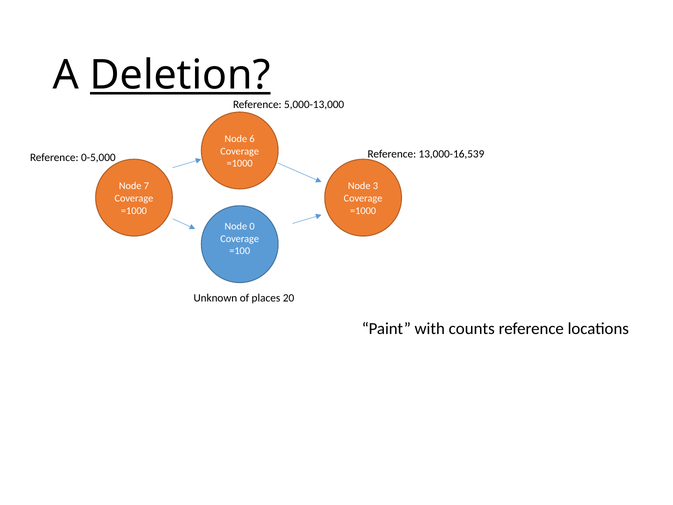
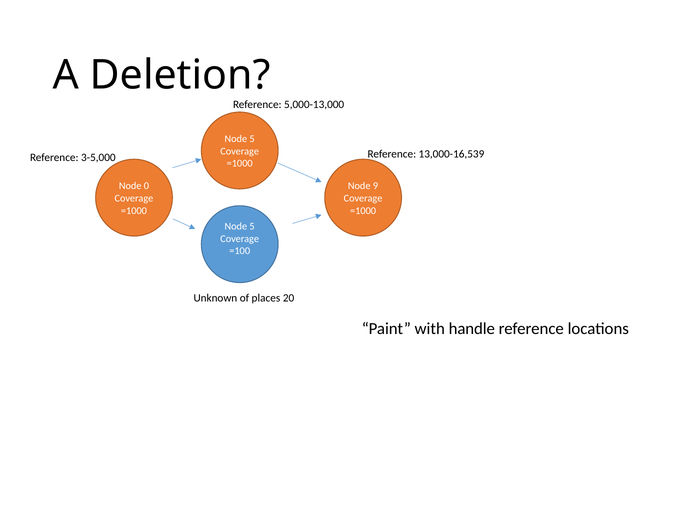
Deletion underline: present -> none
6 at (252, 139): 6 -> 5
0-5,000: 0-5,000 -> 3-5,000
7: 7 -> 0
3: 3 -> 9
0 at (252, 226): 0 -> 5
counts: counts -> handle
